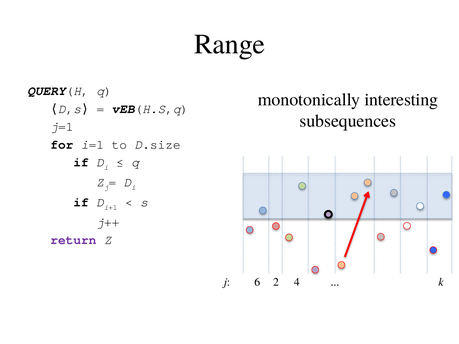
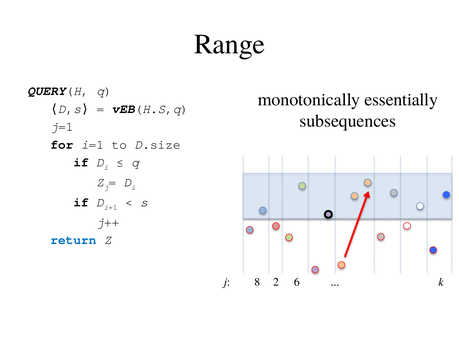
interesting: interesting -> essentially
return colour: purple -> blue
6: 6 -> 8
4: 4 -> 6
